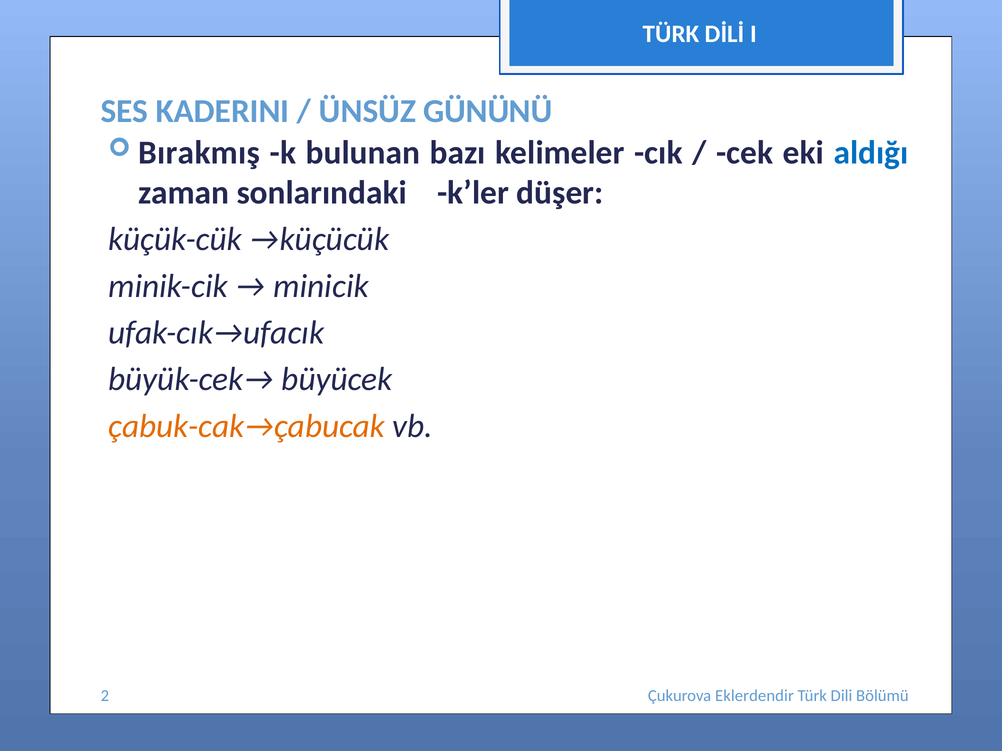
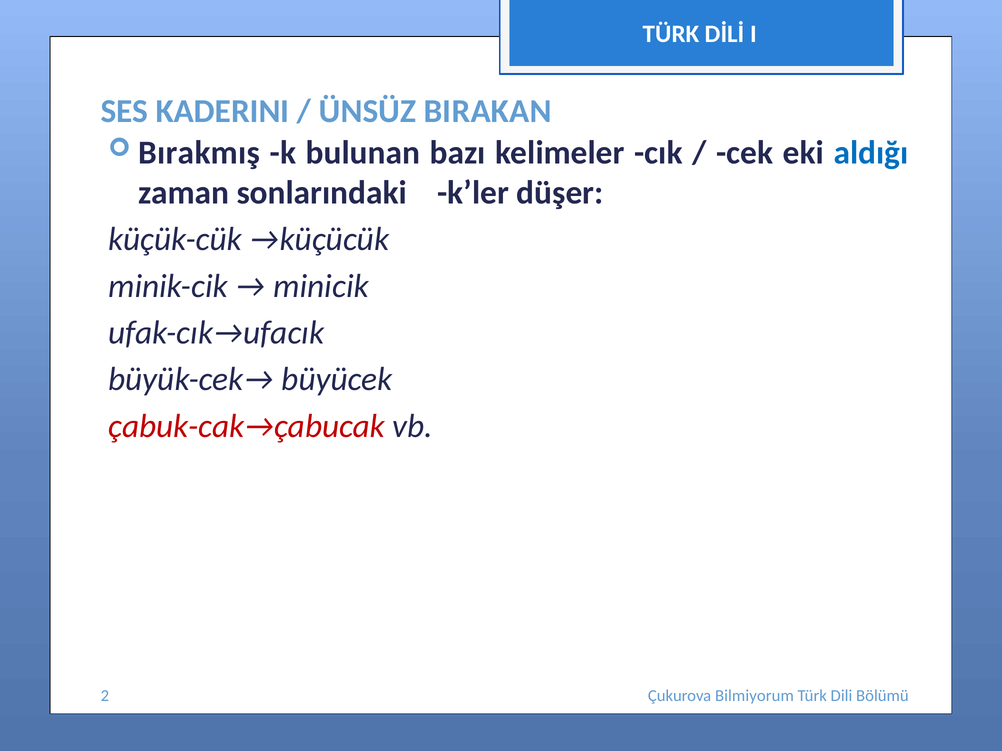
GÜNÜNÜ: GÜNÜNÜ -> BIRAKAN
çabuk-cak→çabucak colour: orange -> red
Eklerdendir: Eklerdendir -> Bilmiyorum
